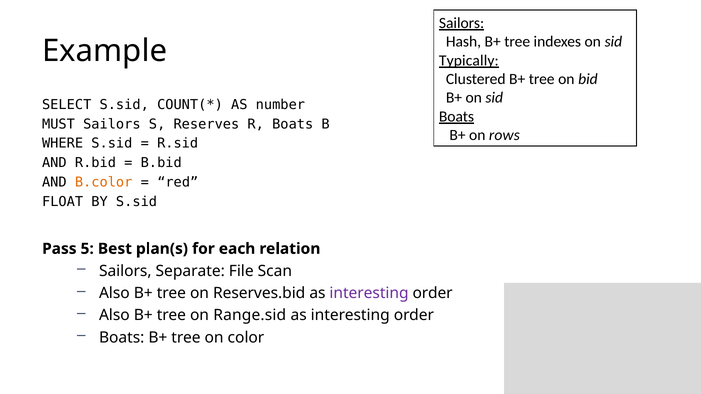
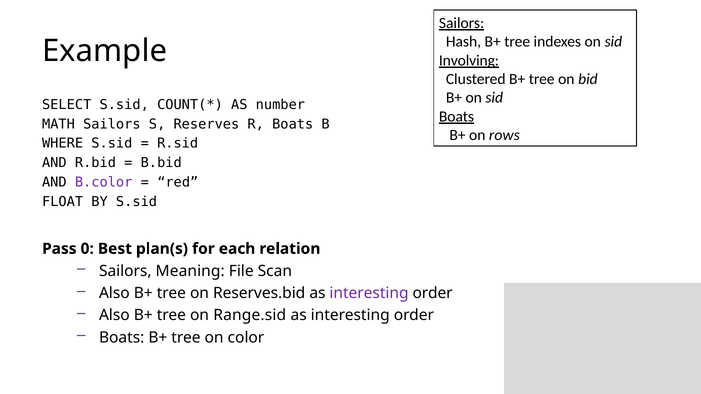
Typically: Typically -> Involving
MUST: MUST -> MATH
B.color colour: orange -> purple
5: 5 -> 0
Separate: Separate -> Meaning
